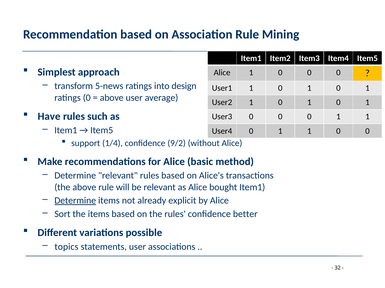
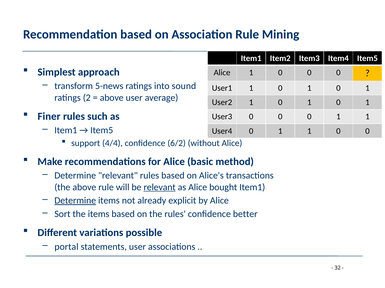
design: design -> sound
ratings 0: 0 -> 2
Have: Have -> Finer
1/4: 1/4 -> 4/4
9/2: 9/2 -> 6/2
relevant at (160, 188) underline: none -> present
topics: topics -> portal
